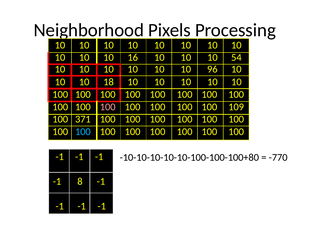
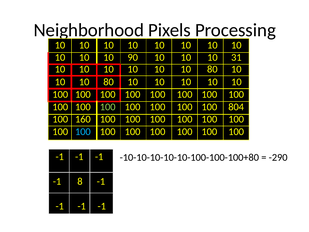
16: 16 -> 90
54: 54 -> 31
96 at (212, 69): 96 -> 80
18 at (109, 82): 18 -> 80
100 at (108, 107) colour: pink -> light green
109: 109 -> 804
371: 371 -> 160
-770: -770 -> -290
